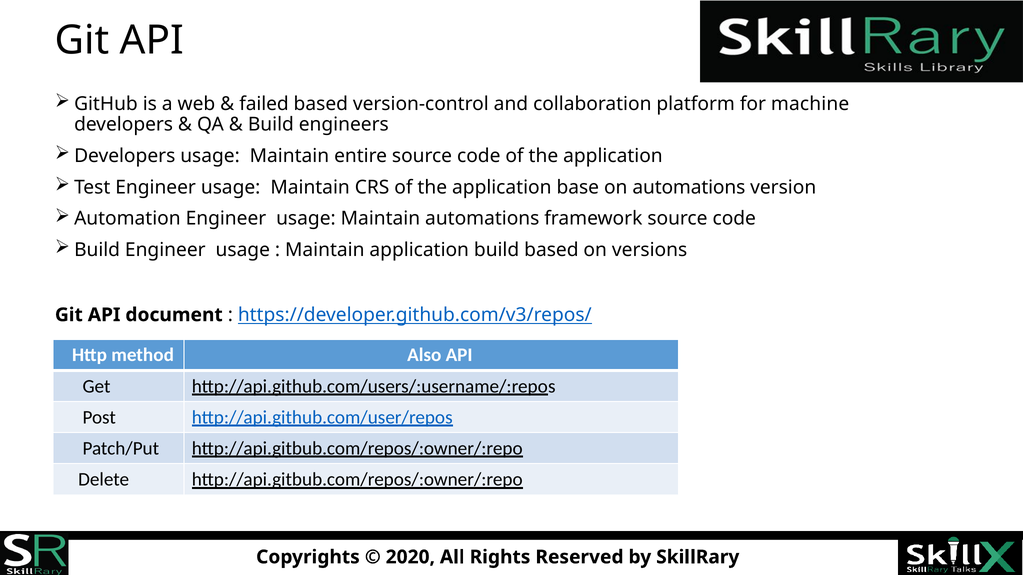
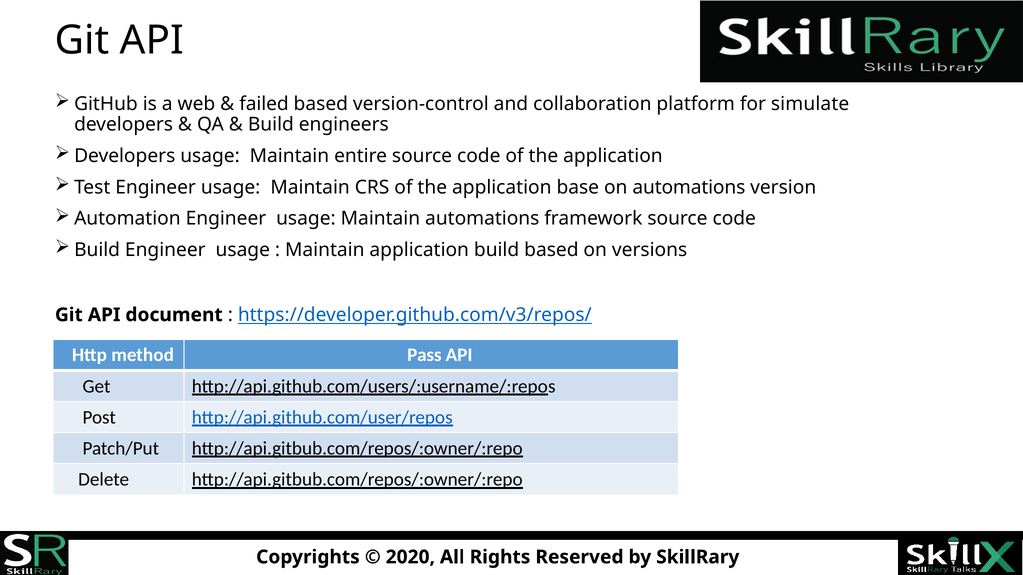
machine: machine -> simulate
Also: Also -> Pass
